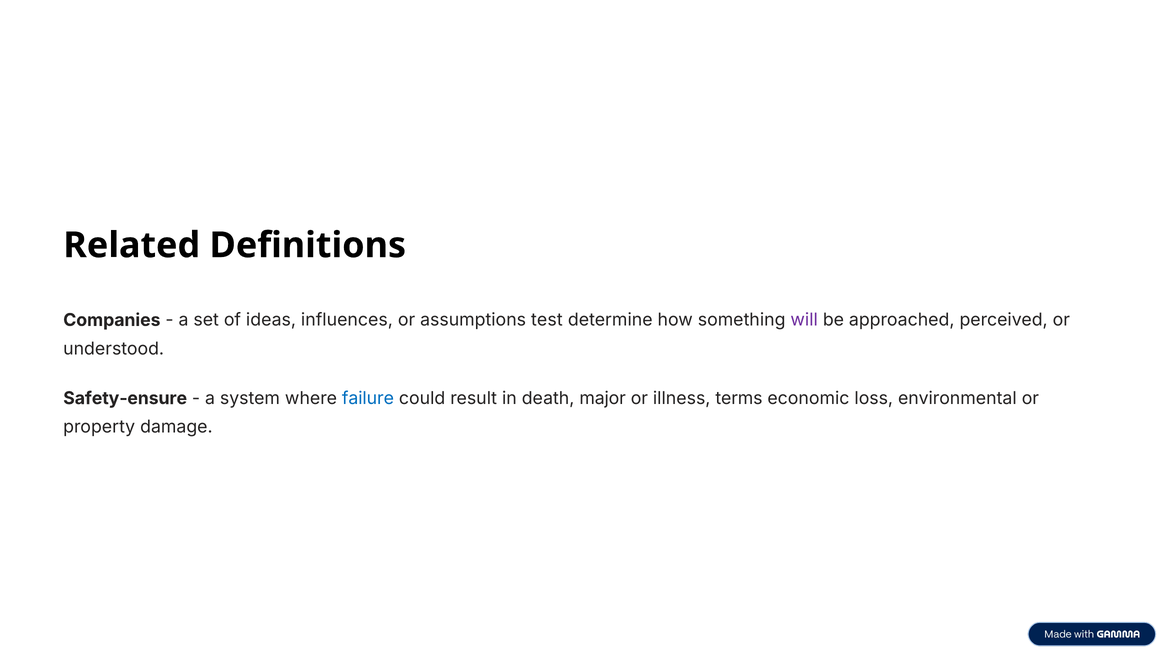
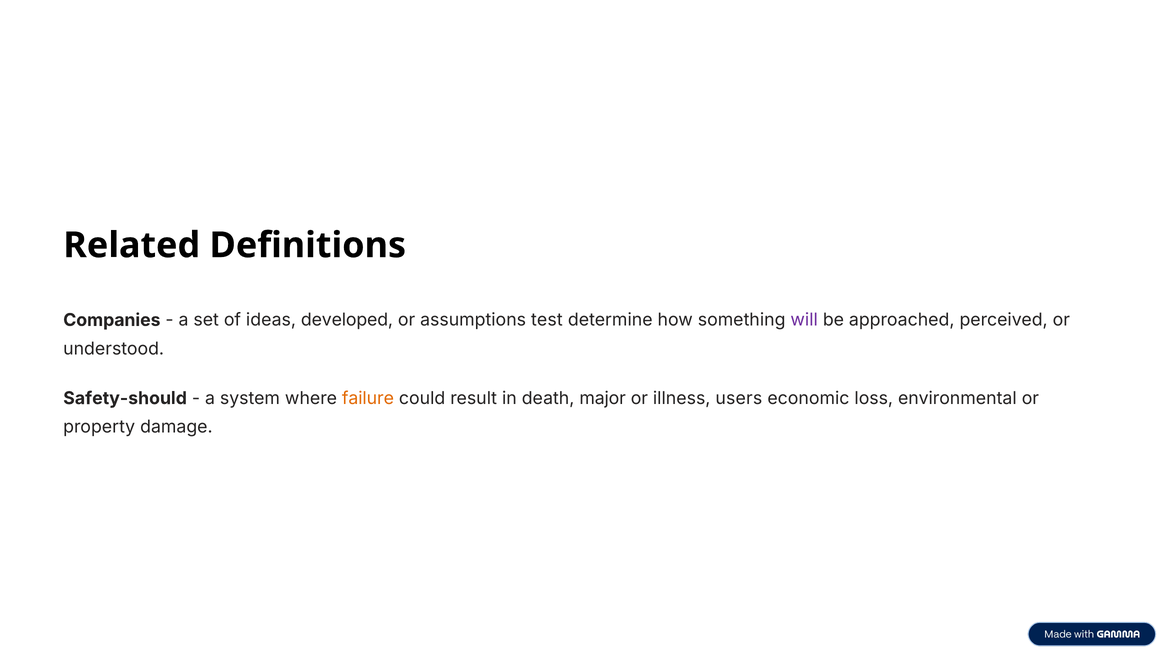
influences: influences -> developed
Safety-ensure: Safety-ensure -> Safety-should
failure colour: blue -> orange
terms: terms -> users
